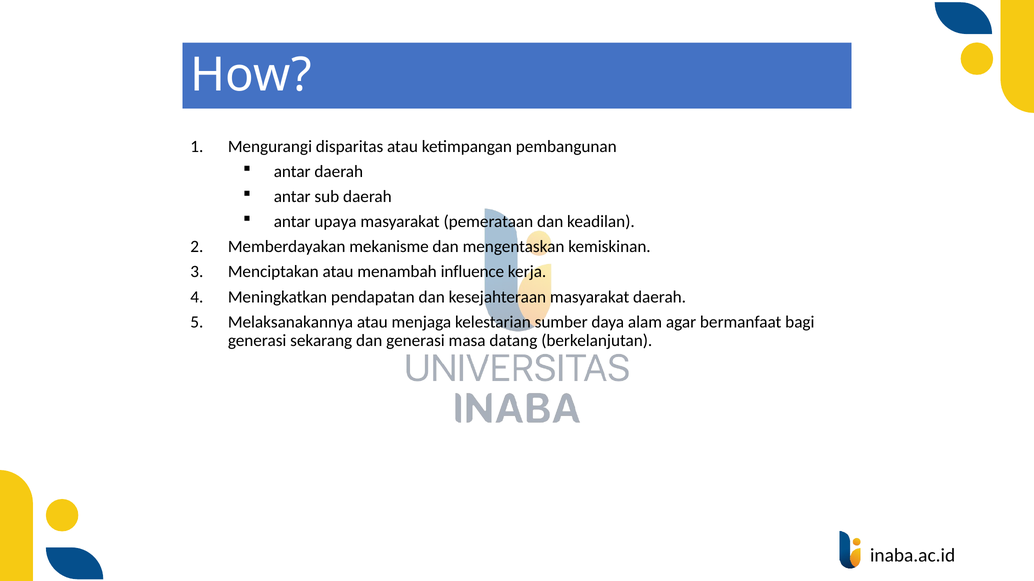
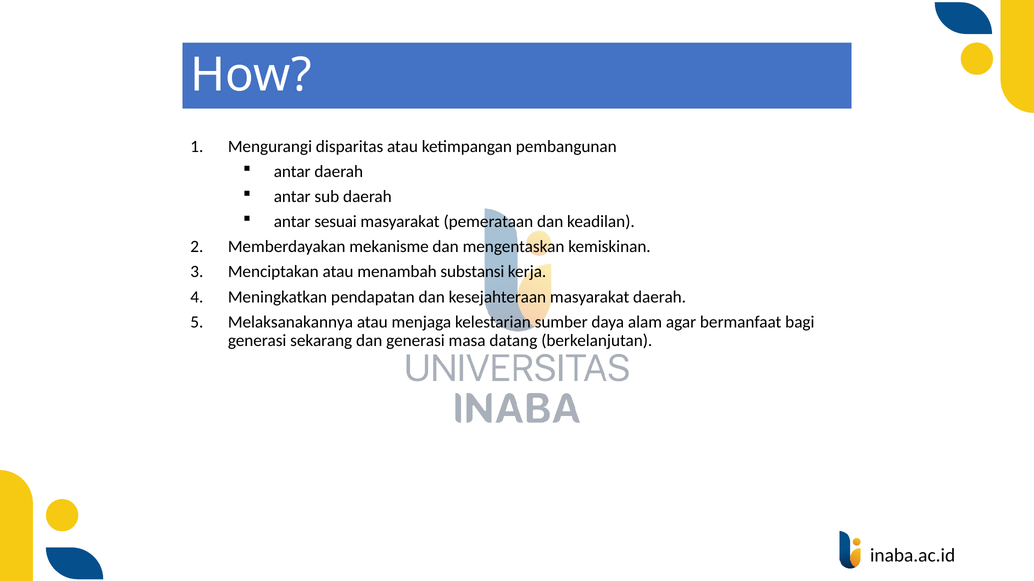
upaya: upaya -> sesuai
influence: influence -> substansi
